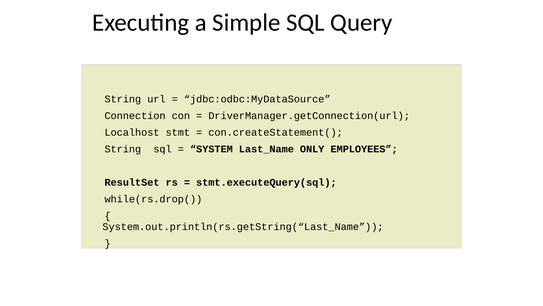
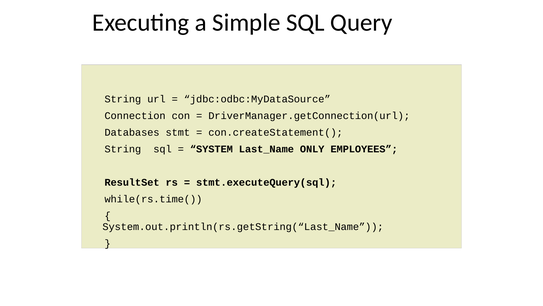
Localhost: Localhost -> Databases
while(rs.drop(: while(rs.drop( -> while(rs.time(
